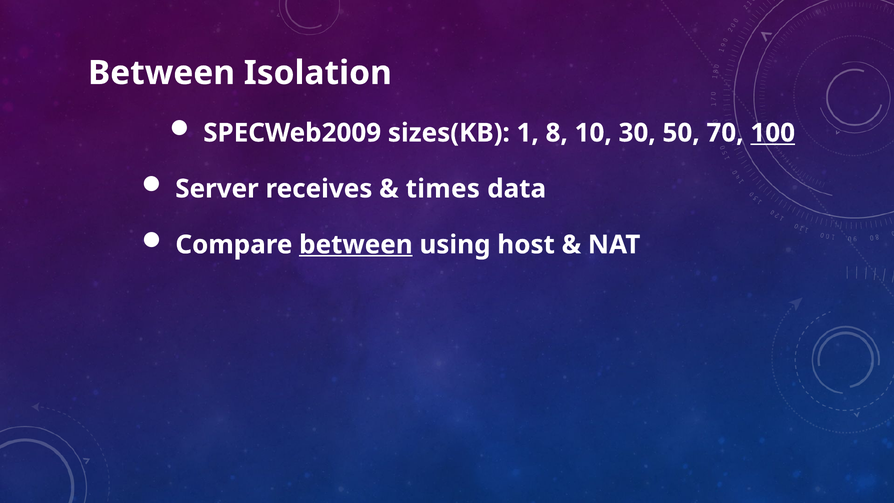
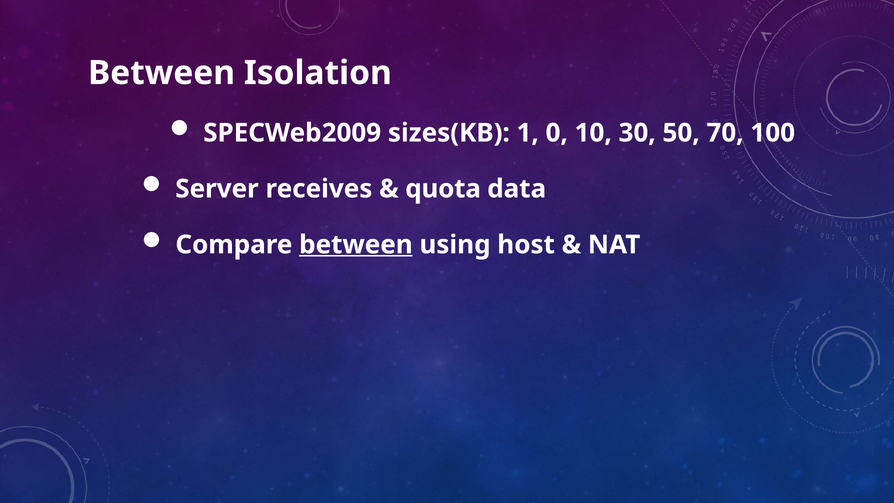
8: 8 -> 0
100 underline: present -> none
times: times -> quota
